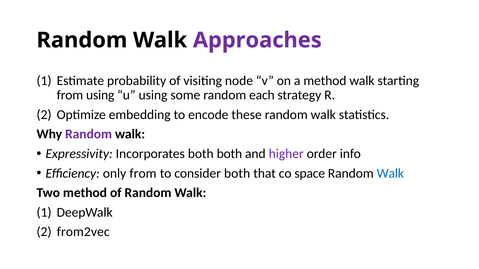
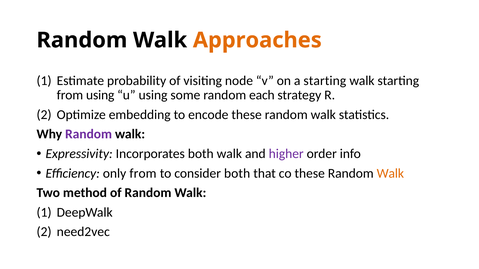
Approaches colour: purple -> orange
a method: method -> starting
both both: both -> walk
co space: space -> these
Walk at (390, 174) colour: blue -> orange
from2vec: from2vec -> need2vec
